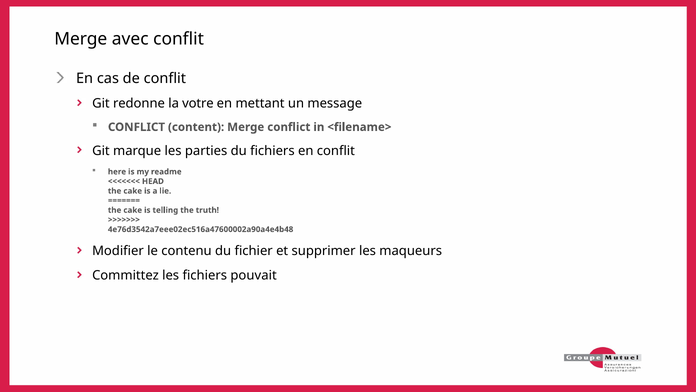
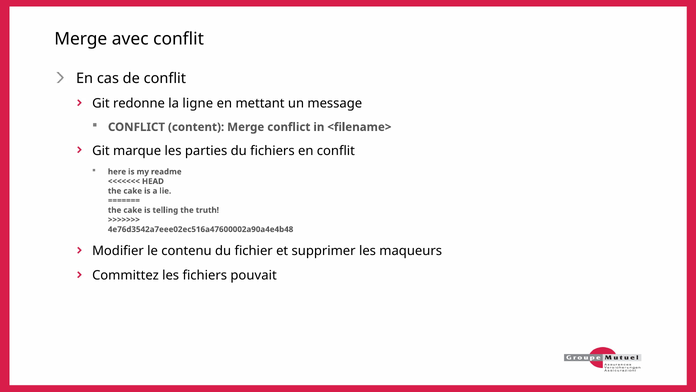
votre: votre -> ligne
